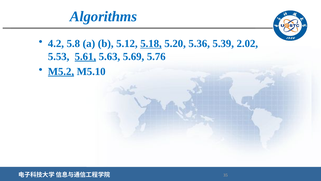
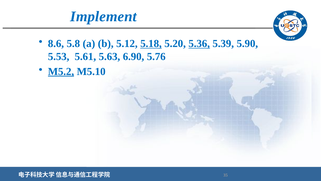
Algorithms: Algorithms -> Implement
4.2: 4.2 -> 8.6
5.36 underline: none -> present
2.02: 2.02 -> 5.90
5.61 underline: present -> none
5.69: 5.69 -> 6.90
